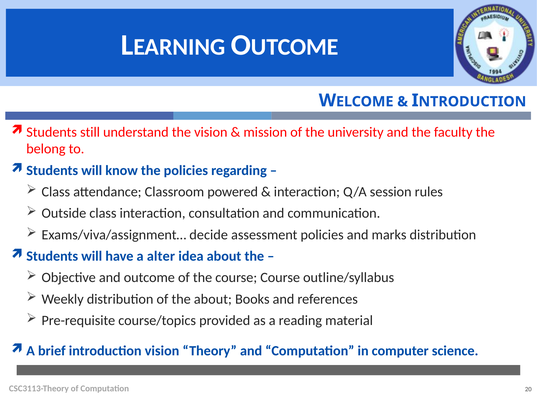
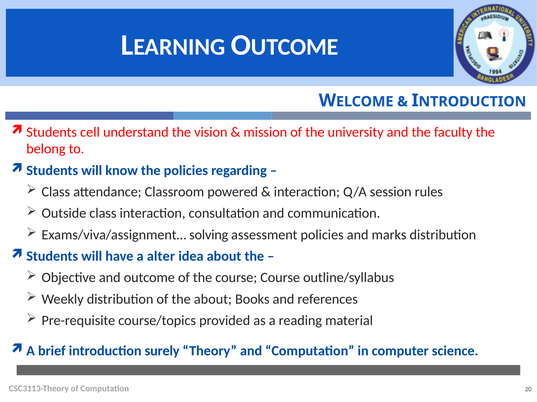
still: still -> cell
decide: decide -> solving
introduction vision: vision -> surely
